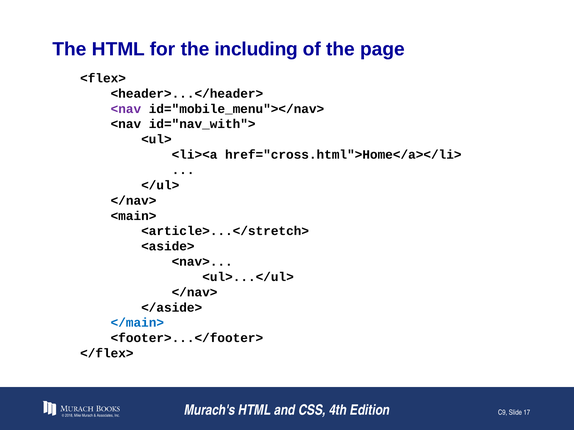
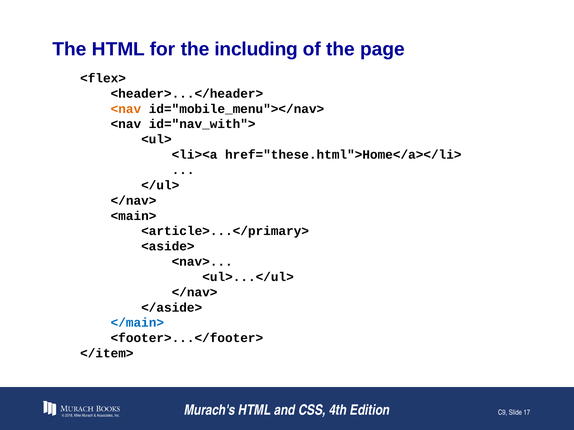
<nav at (126, 109) colour: purple -> orange
href="cross.html">Home</a></li>: href="cross.html">Home</a></li> -> href="these.html">Home</a></li>
<article>...</stretch>: <article>...</stretch> -> <article>...</primary>
</flex>: </flex> -> </item>
